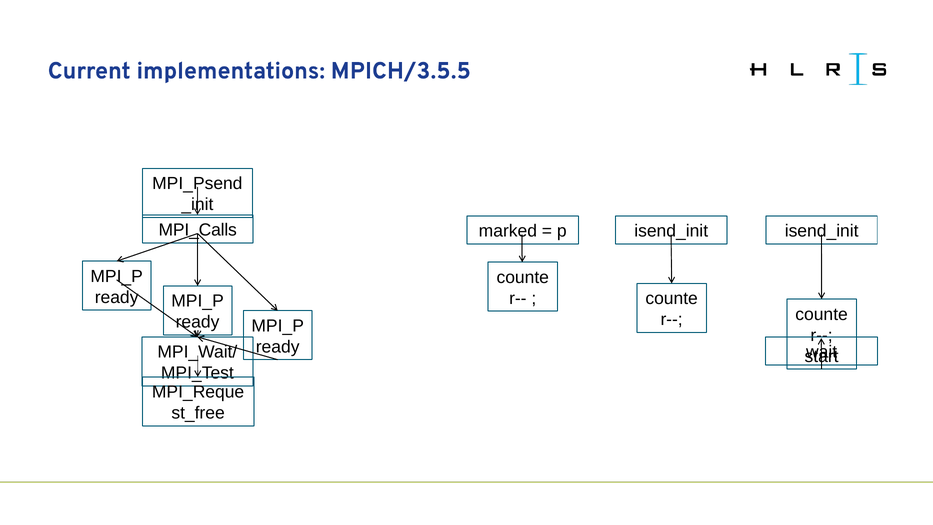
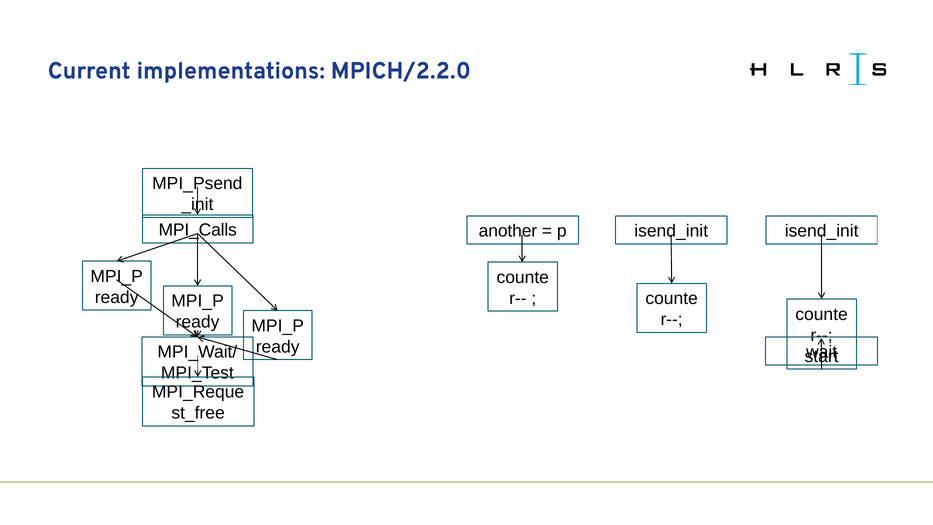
MPICH/3.5.5: MPICH/3.5.5 -> MPICH/2.2.0
marked: marked -> another
